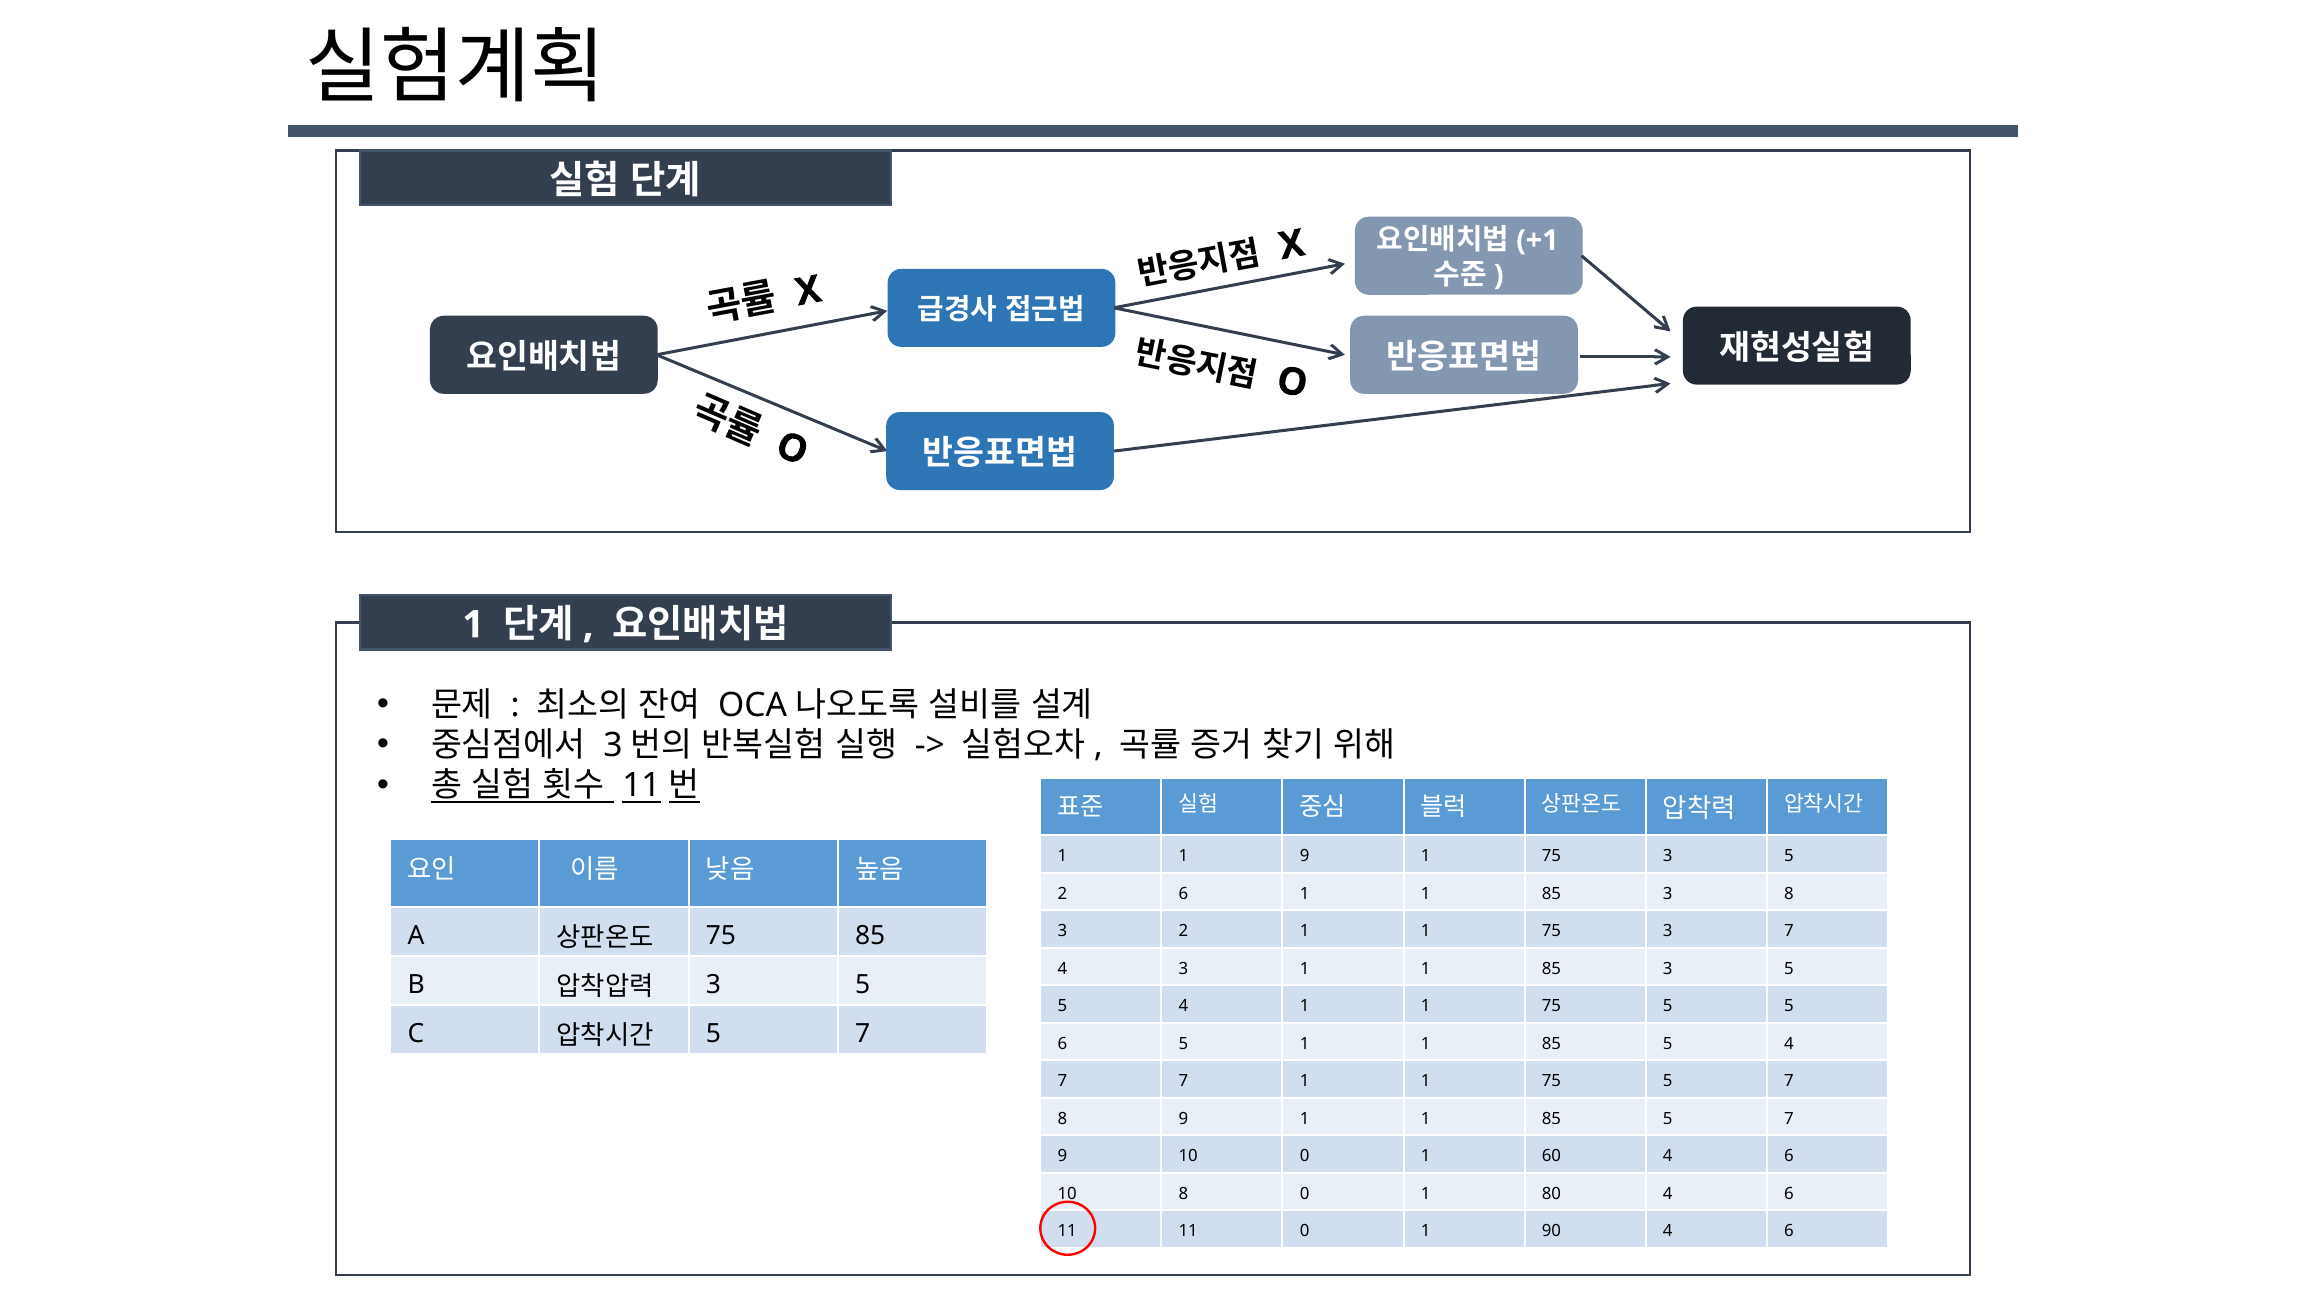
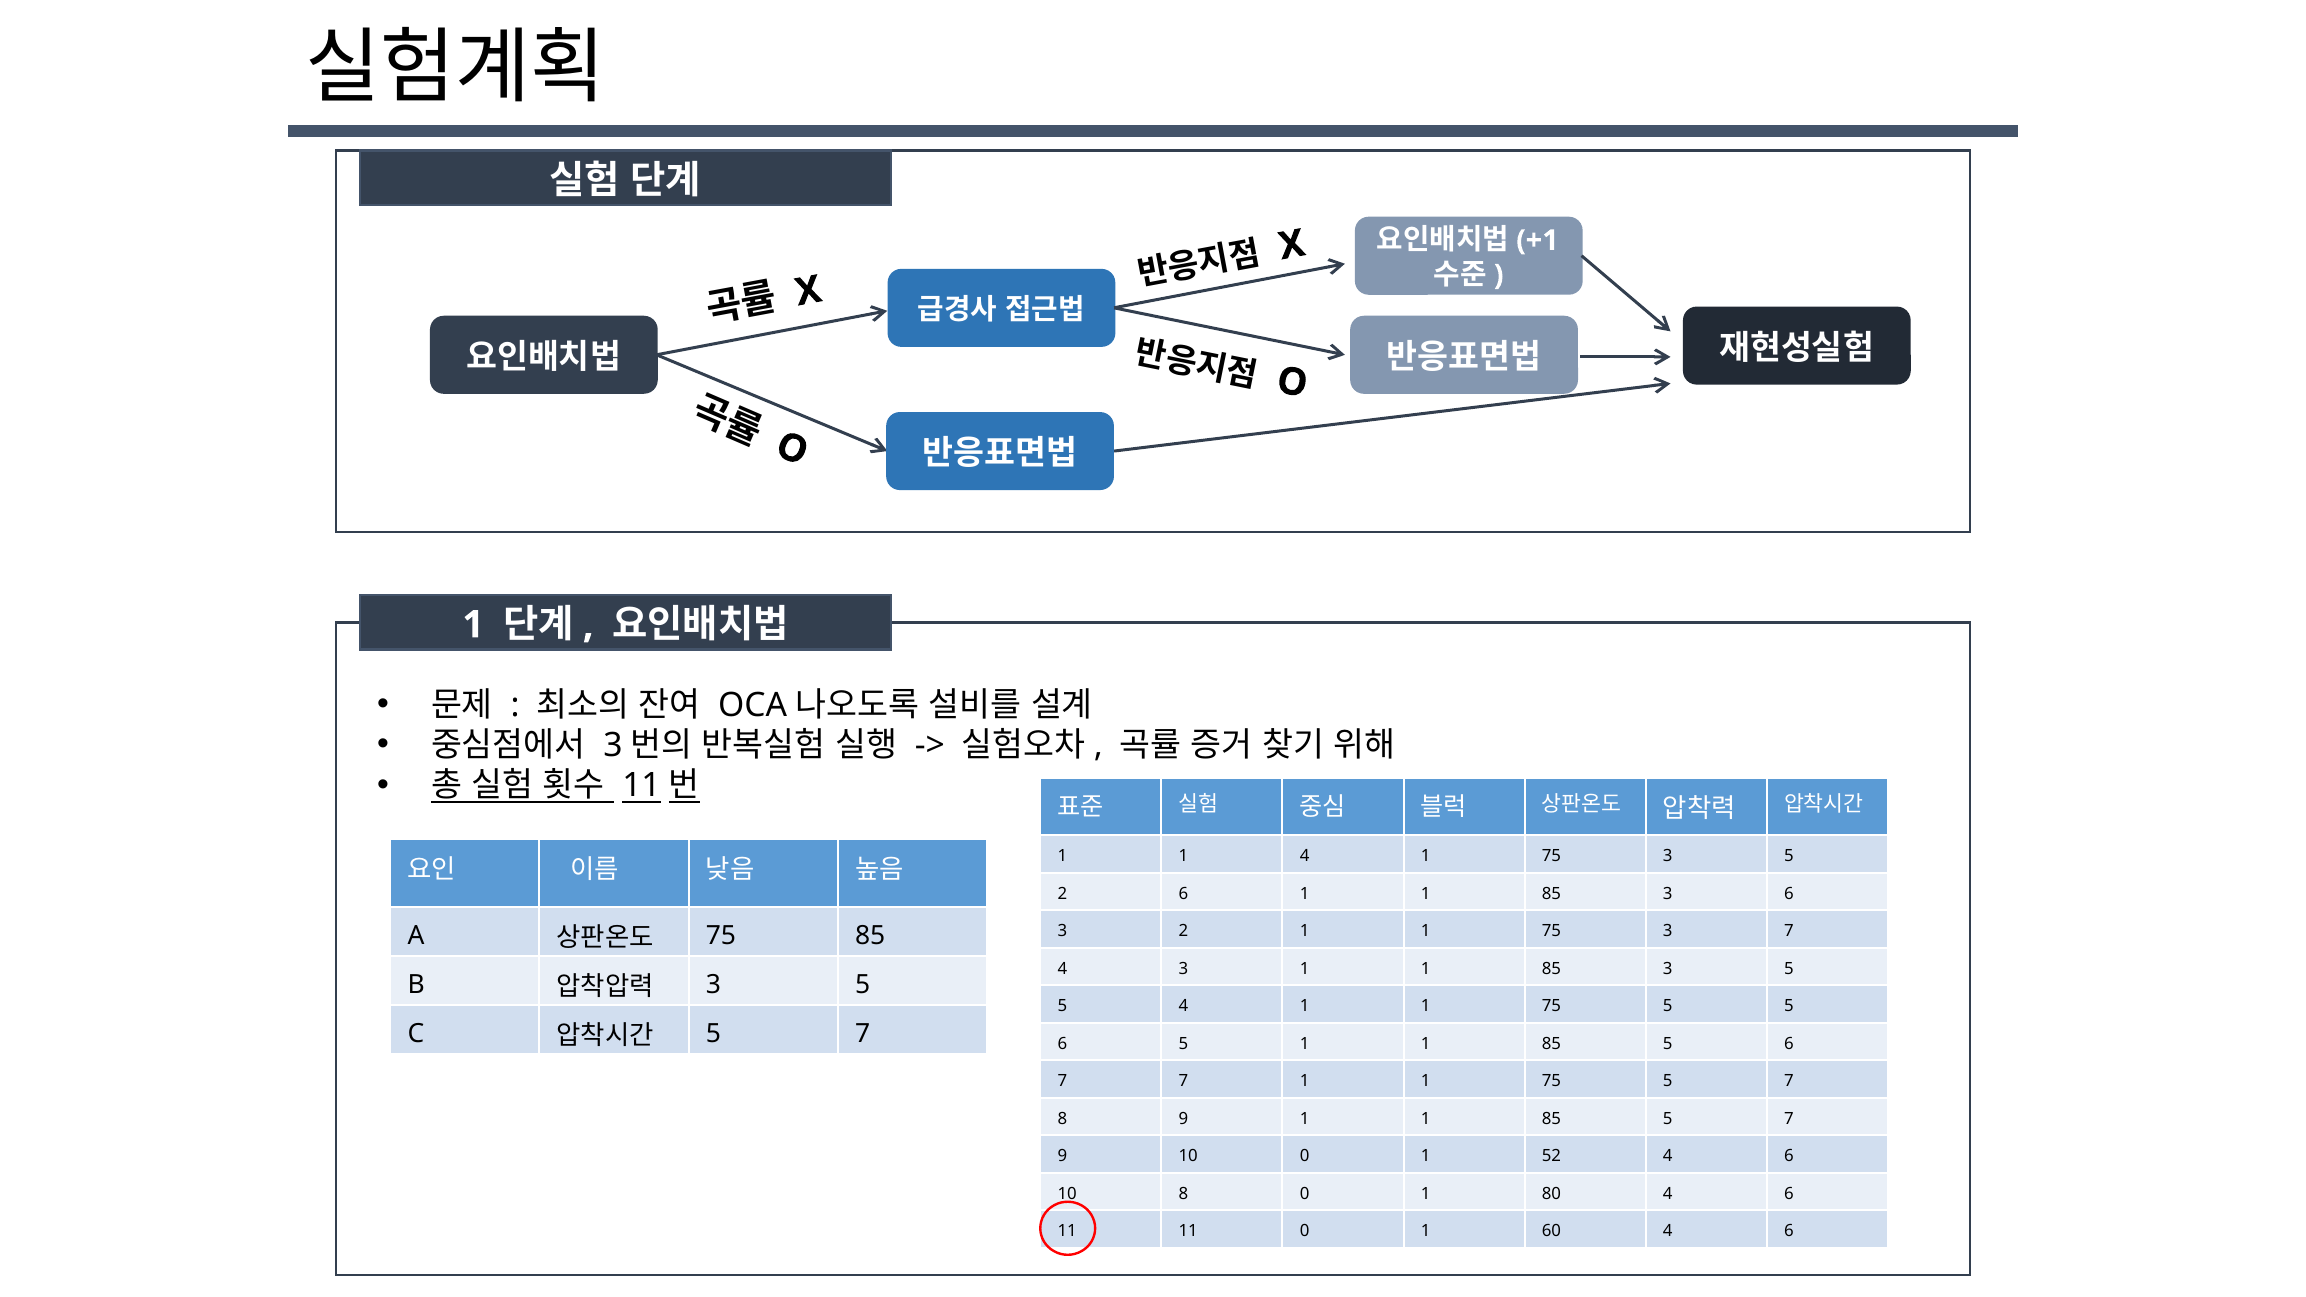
1 9: 9 -> 4
3 8: 8 -> 6
85 5 4: 4 -> 6
60: 60 -> 52
90: 90 -> 60
